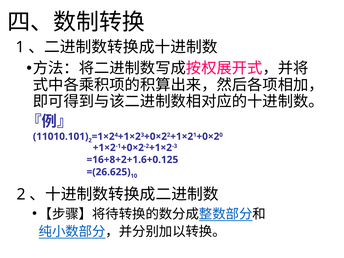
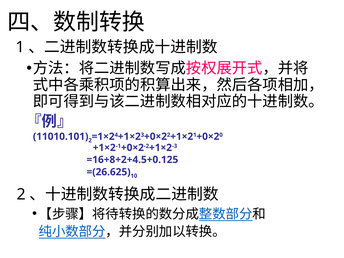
=16+8+2+1.6+0.125: =16+8+2+1.6+0.125 -> =16+8+2+4.5+0.125
